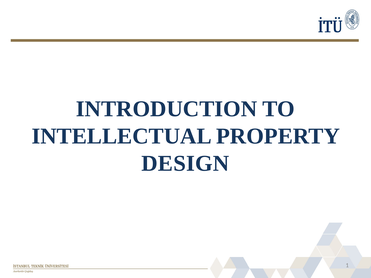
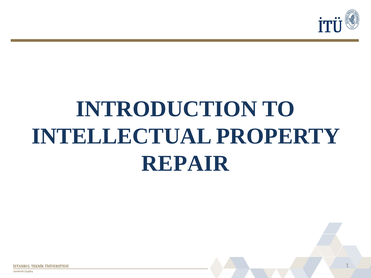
DESIGN: DESIGN -> REPAIR
